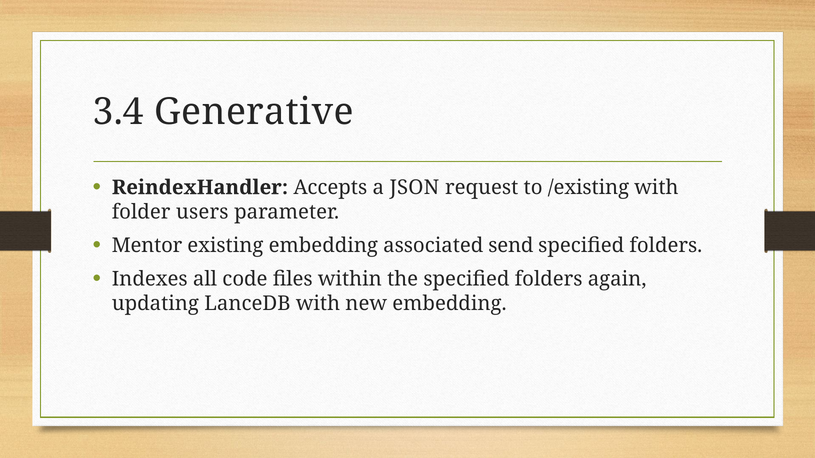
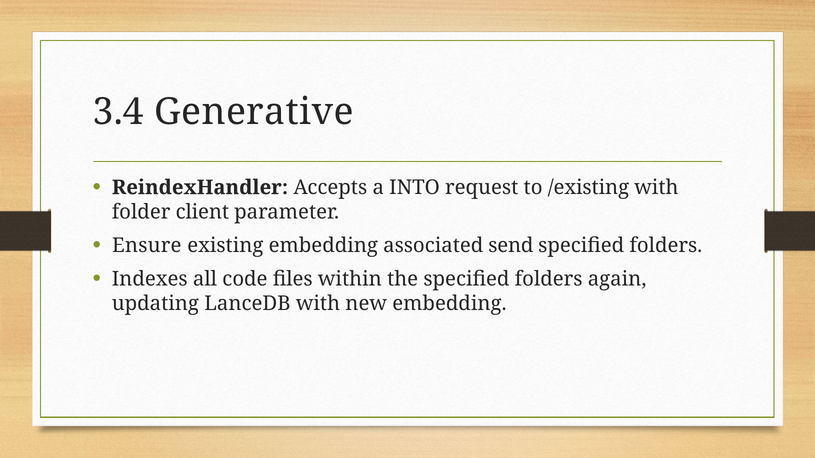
JSON: JSON -> INTO
users: users -> client
Mentor: Mentor -> Ensure
